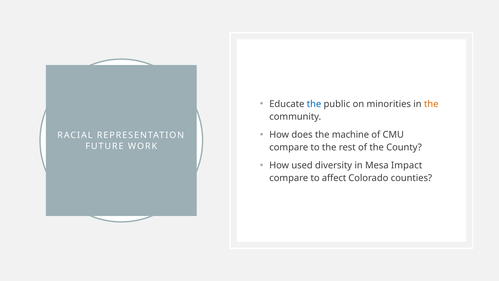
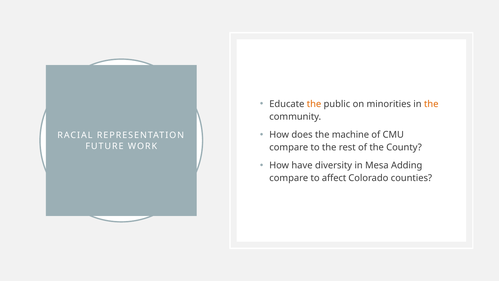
the at (314, 104) colour: blue -> orange
used: used -> have
Impact: Impact -> Adding
